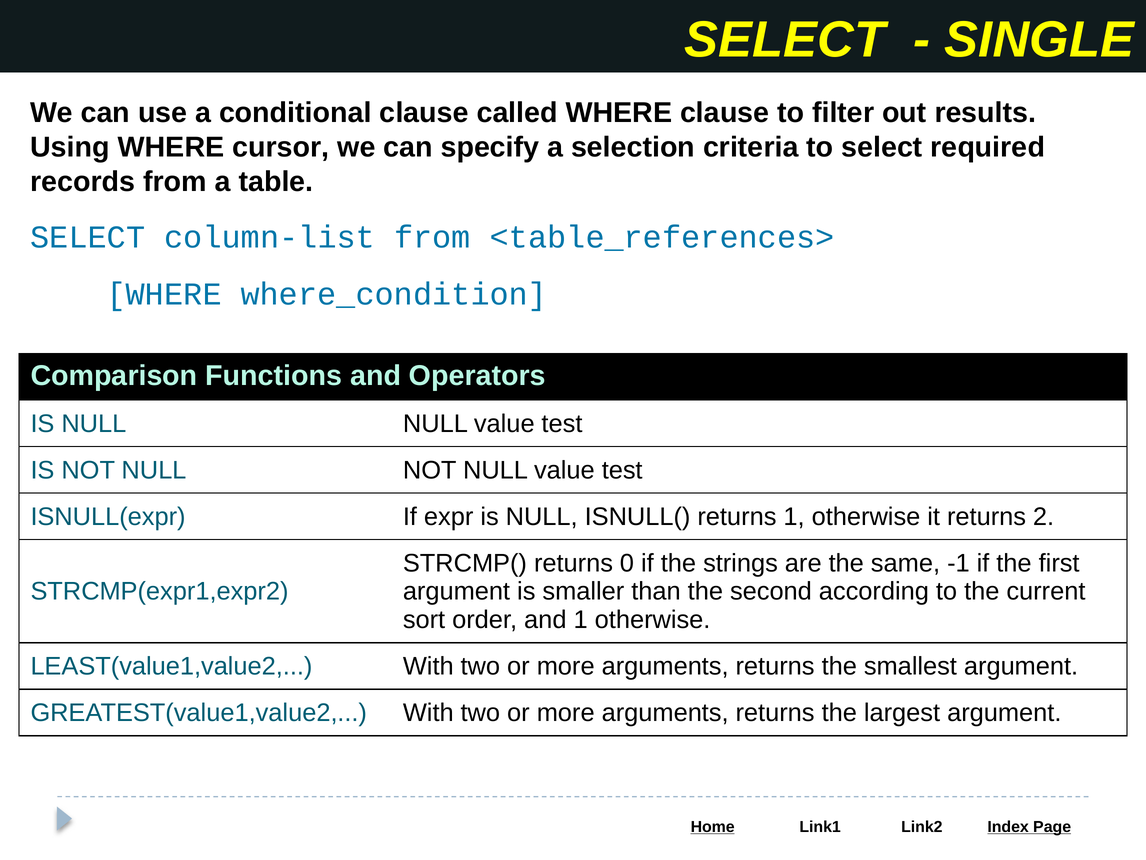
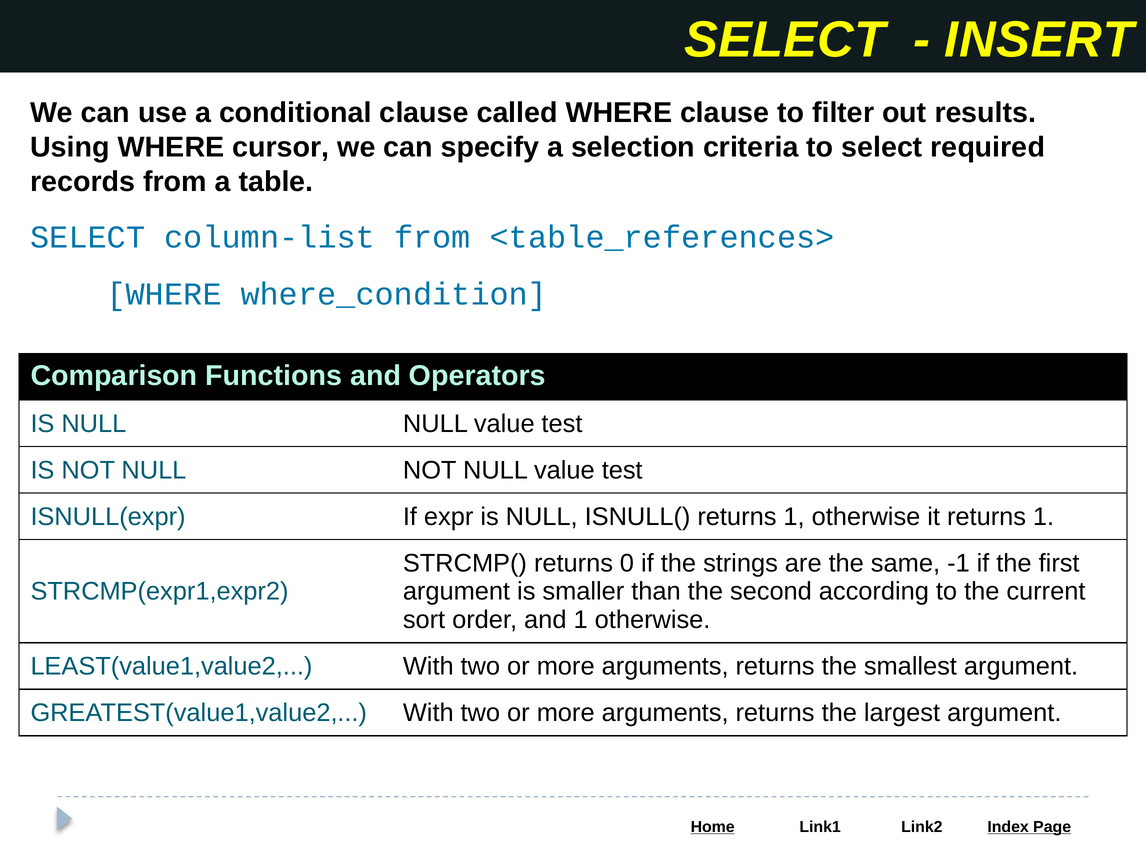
SINGLE: SINGLE -> INSERT
it returns 2: 2 -> 1
